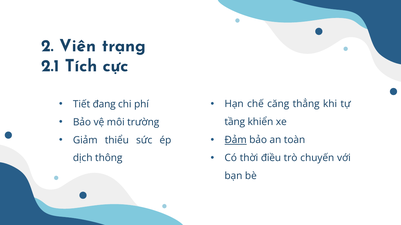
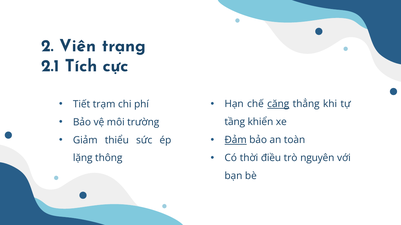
đang: đang -> trạm
căng underline: none -> present
chuyến: chuyến -> nguyên
dịch: dịch -> lặng
